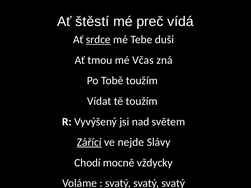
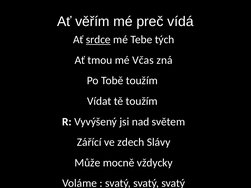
štěstí: štěstí -> věřím
duši: duši -> tých
Zářící underline: present -> none
nejde: nejde -> zdech
Chodí: Chodí -> Může
